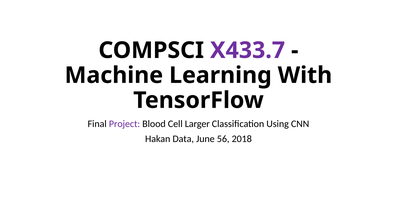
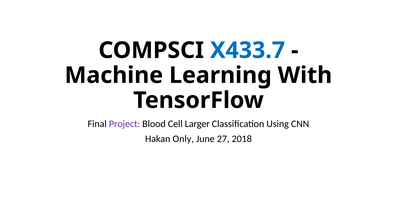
X433.7 colour: purple -> blue
Data: Data -> Only
56: 56 -> 27
